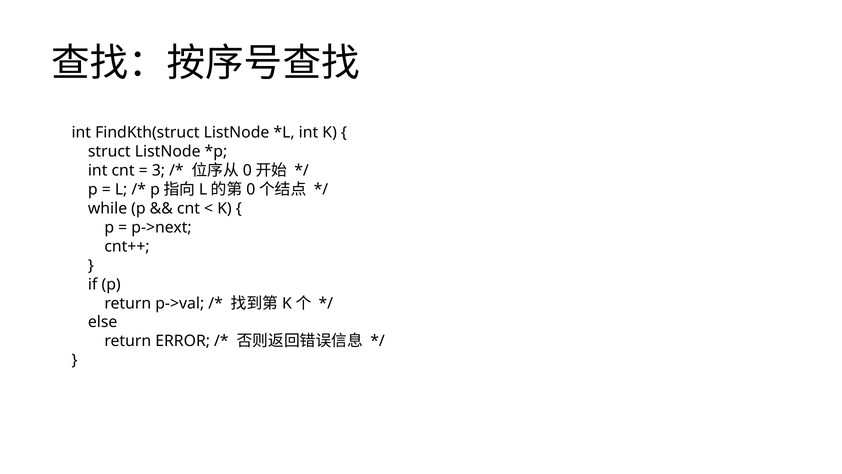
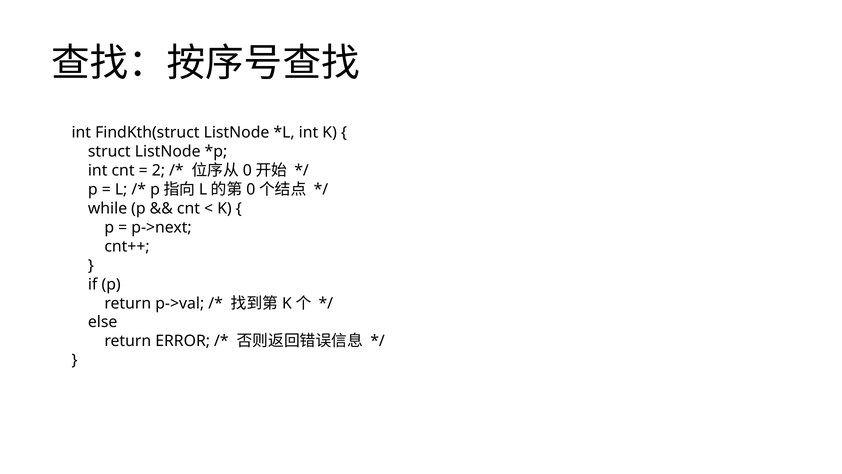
3: 3 -> 2
